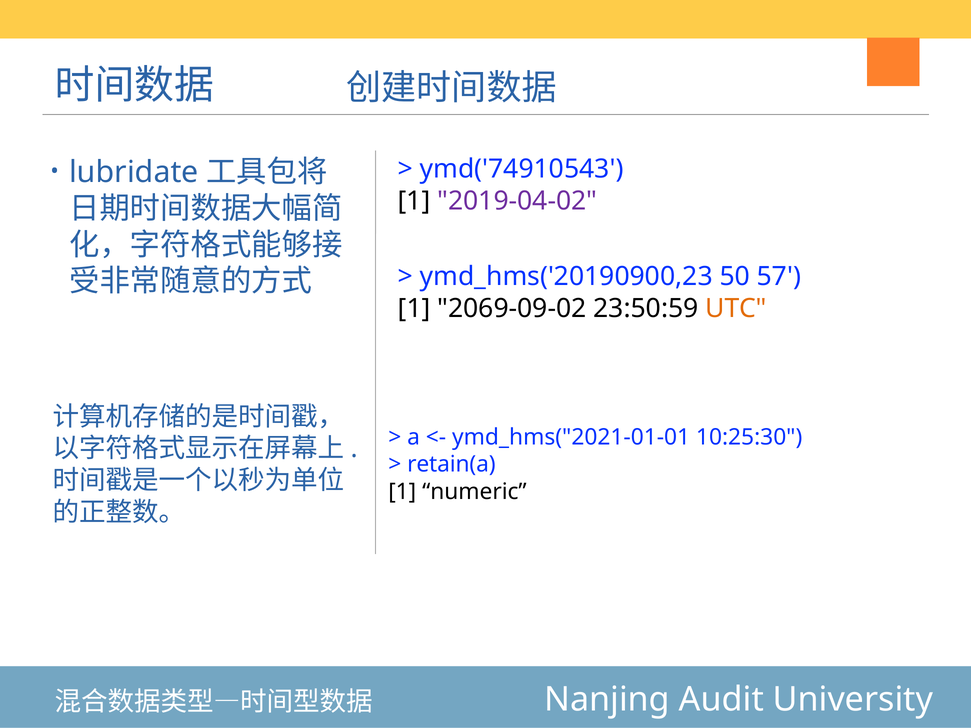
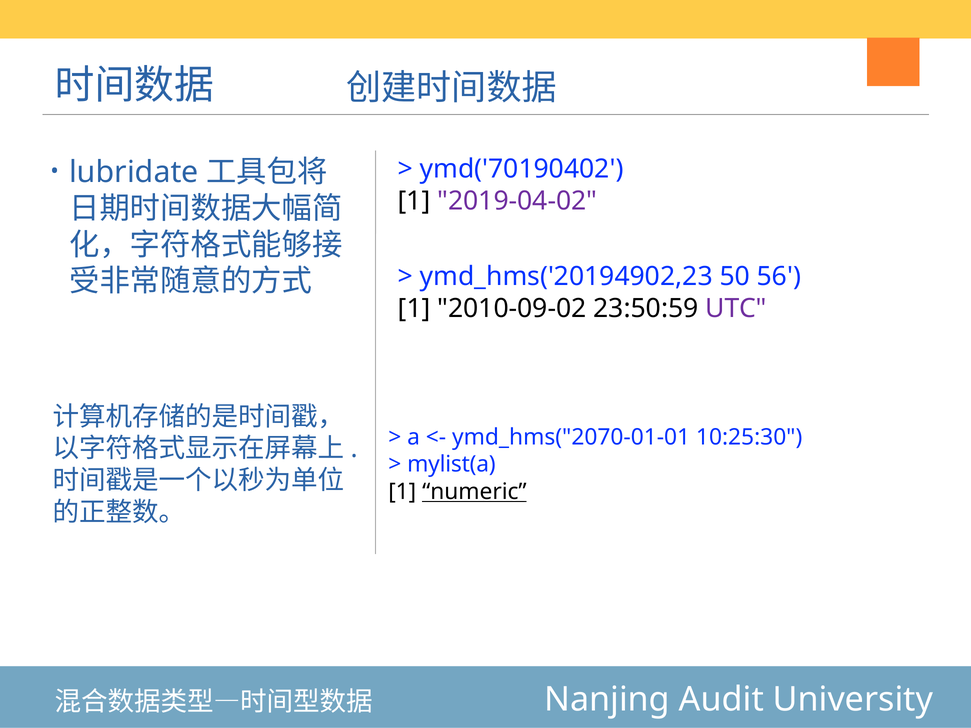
ymd('74910543: ymd('74910543 -> ymd('70190402
ymd_hms('20190900,23: ymd_hms('20190900,23 -> ymd_hms('20194902,23
57: 57 -> 56
2069-09-02: 2069-09-02 -> 2010-09-02
UTC colour: orange -> purple
ymd_hms("2021-01-01: ymd_hms("2021-01-01 -> ymd_hms("2070-01-01
retain(a: retain(a -> mylist(a
numeric underline: none -> present
